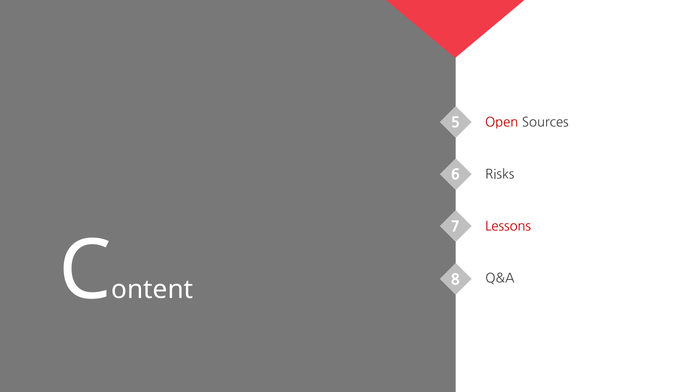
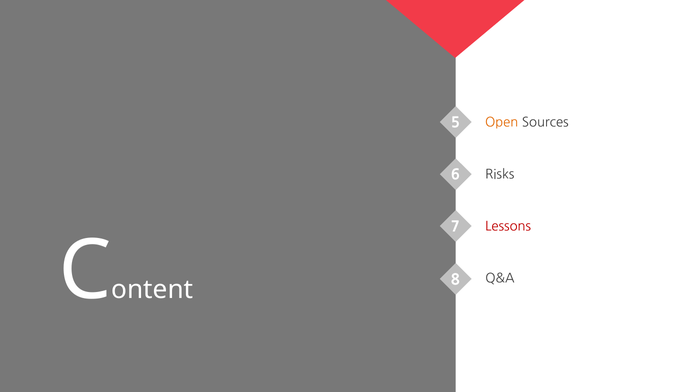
Open colour: red -> orange
